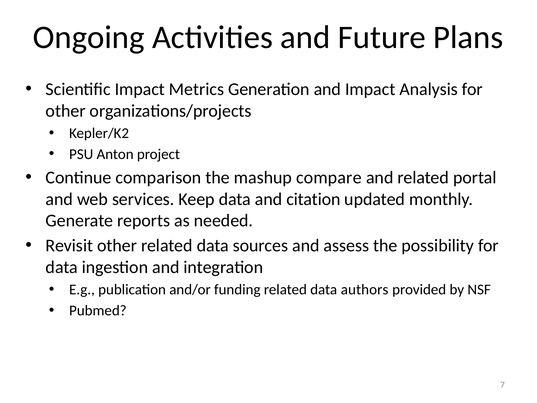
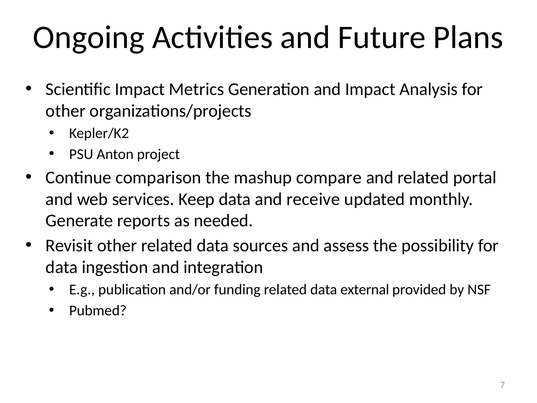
citation: citation -> receive
authors: authors -> external
